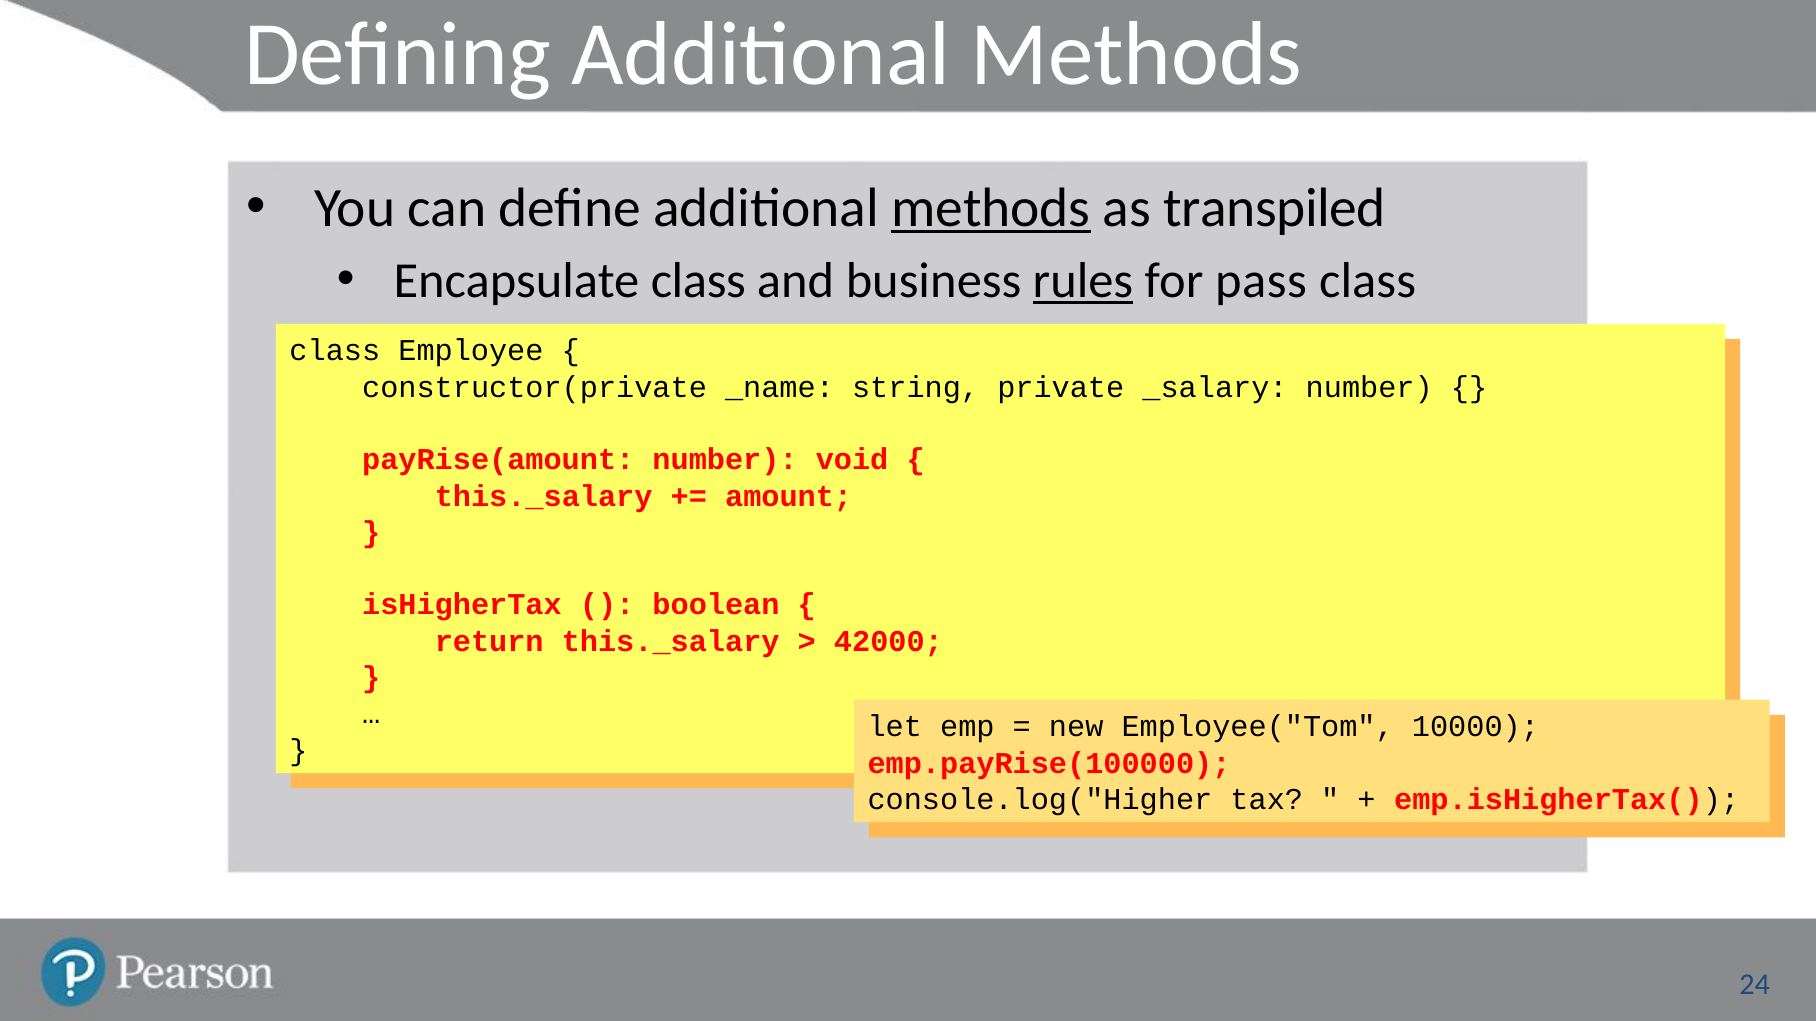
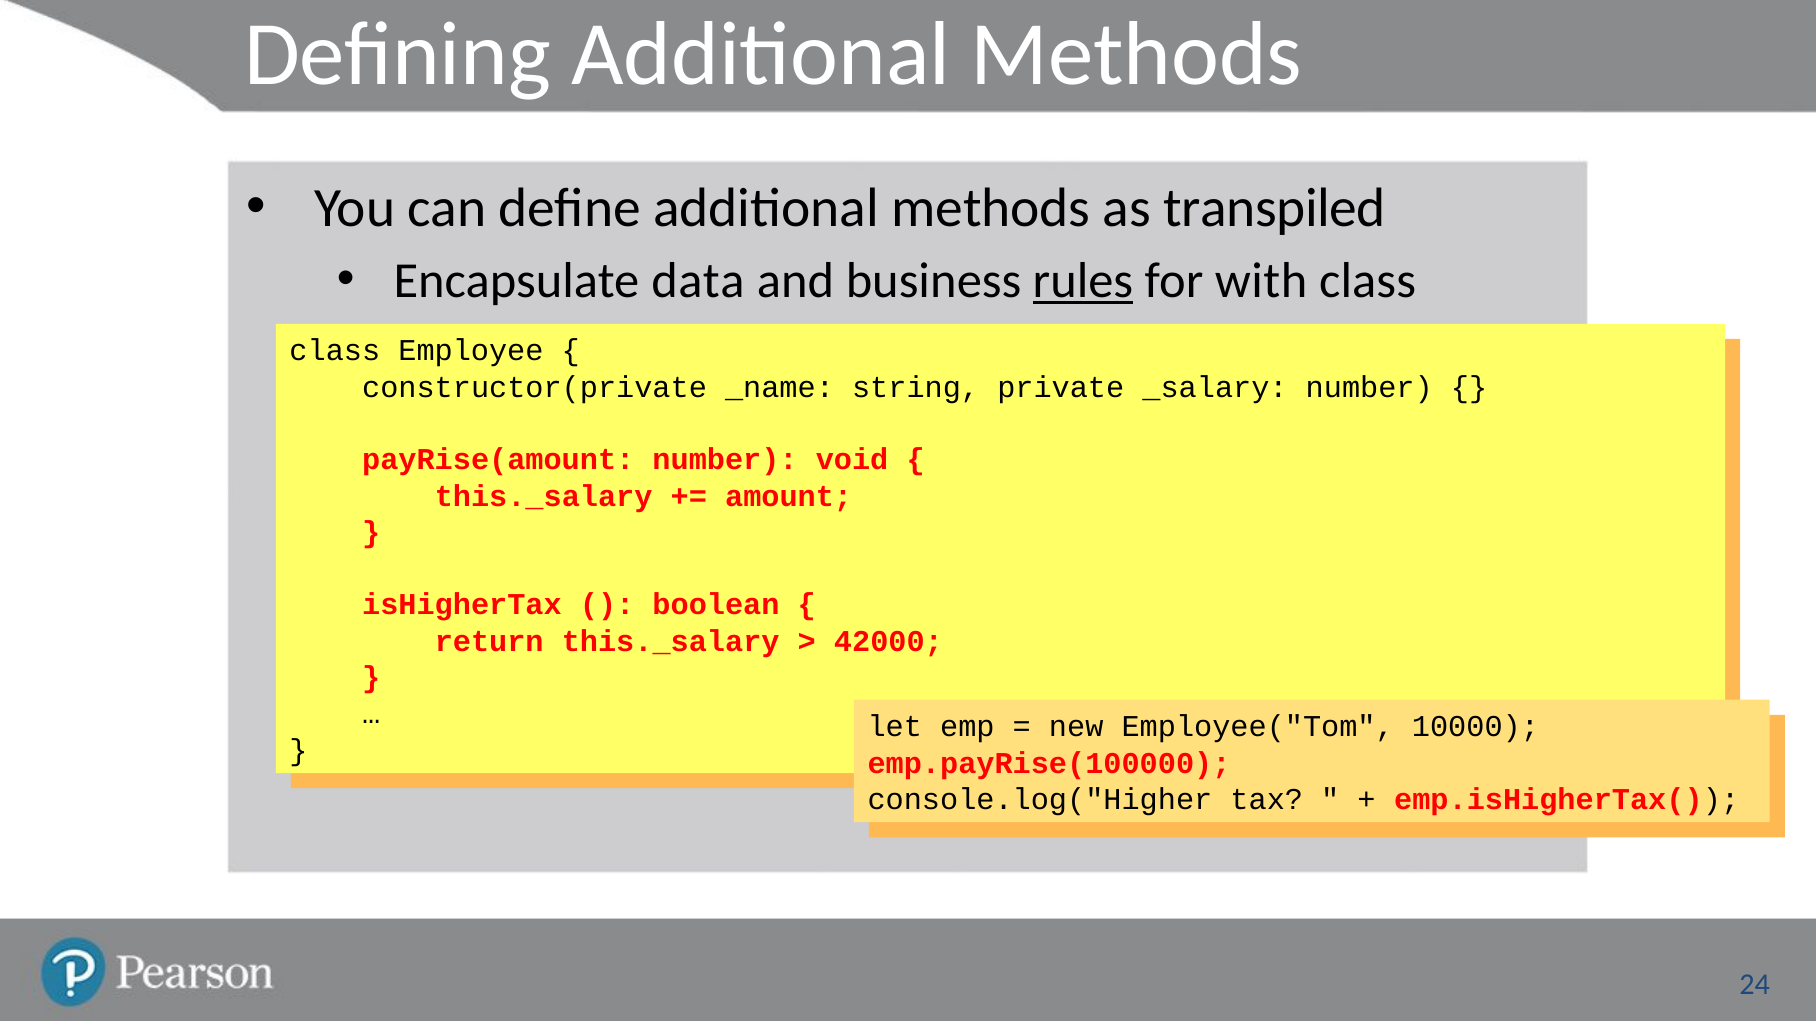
methods at (991, 208) underline: present -> none
Encapsulate class: class -> data
pass: pass -> with
